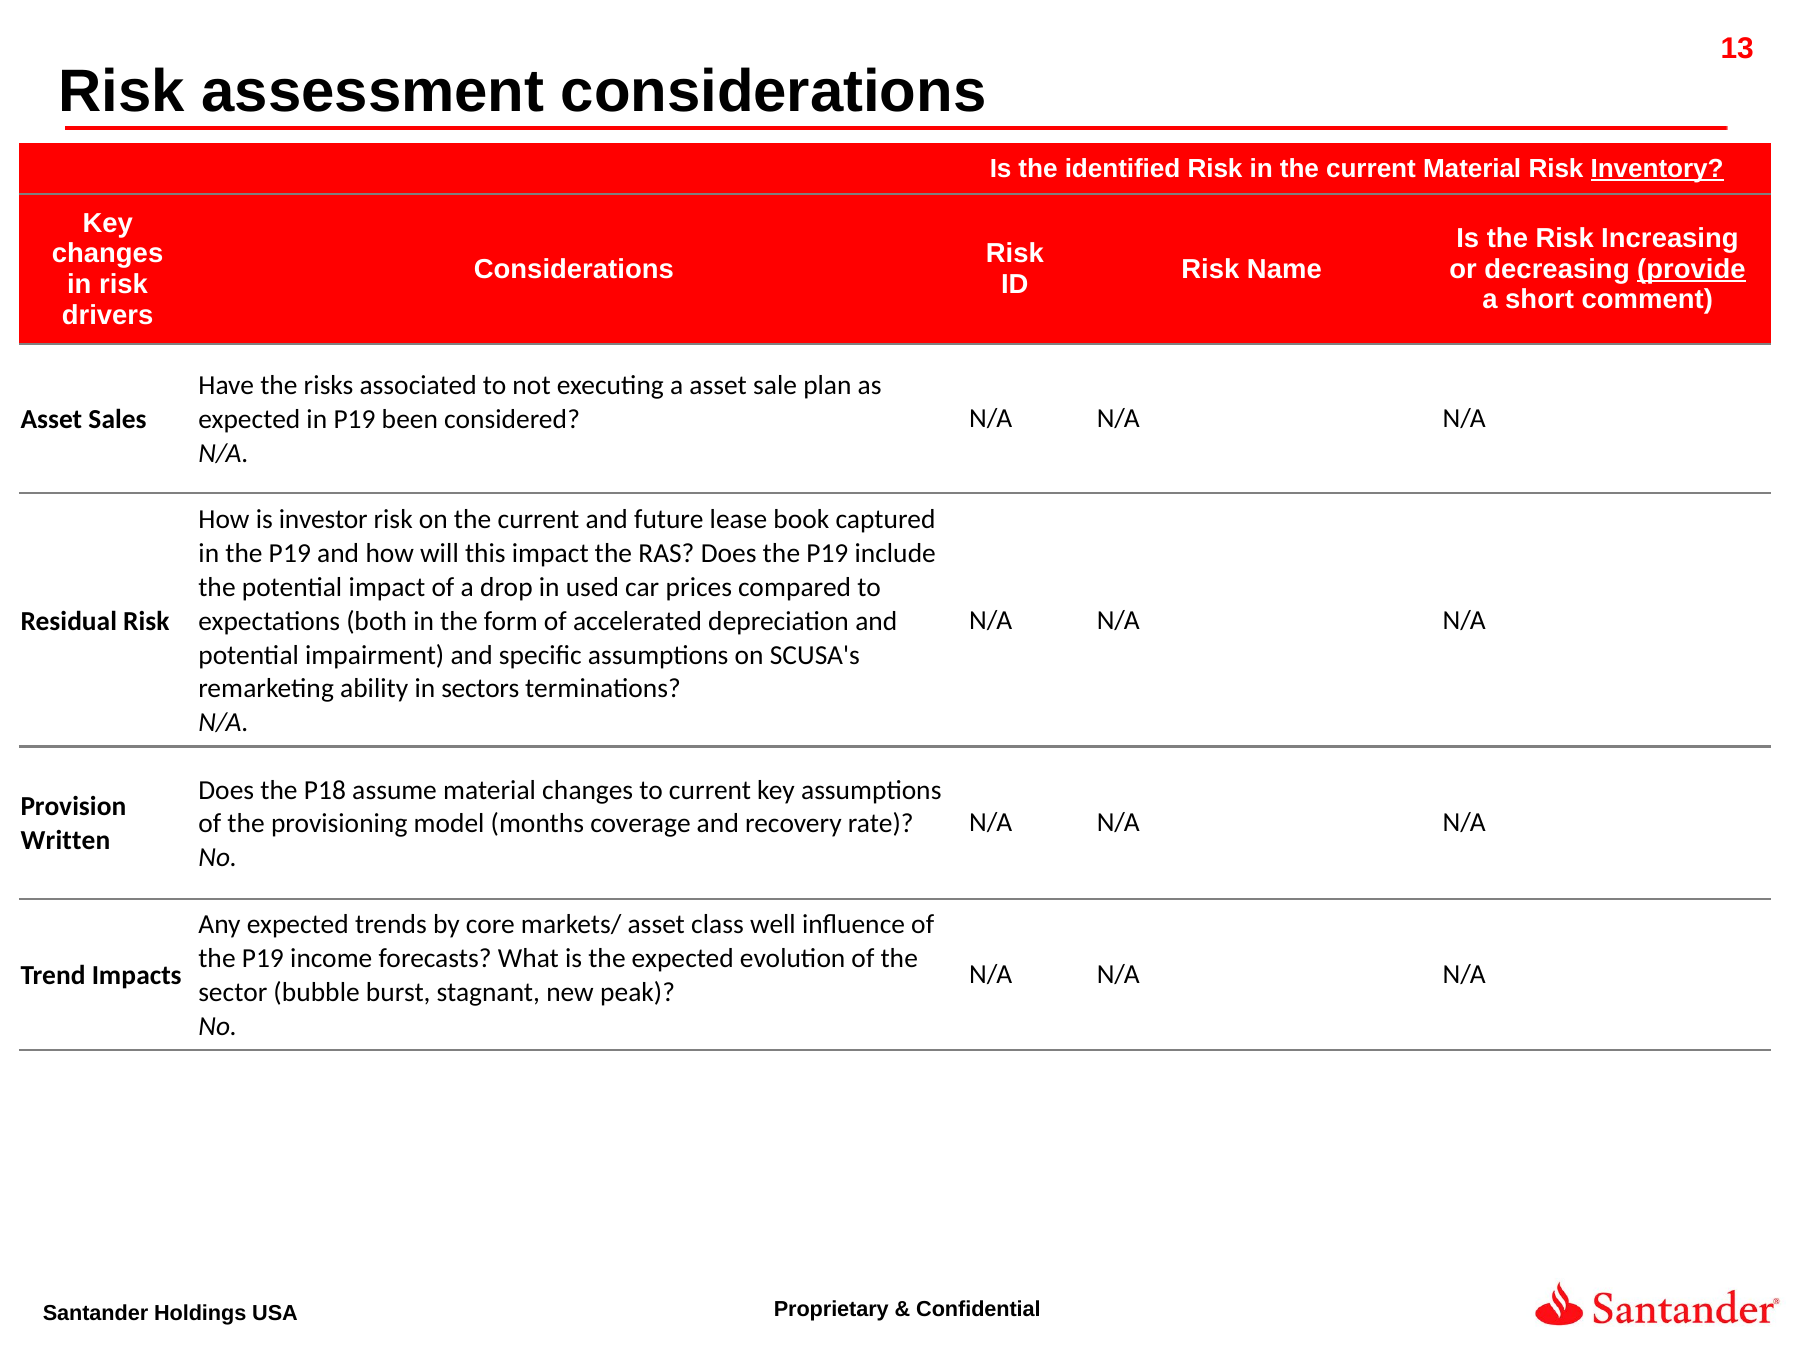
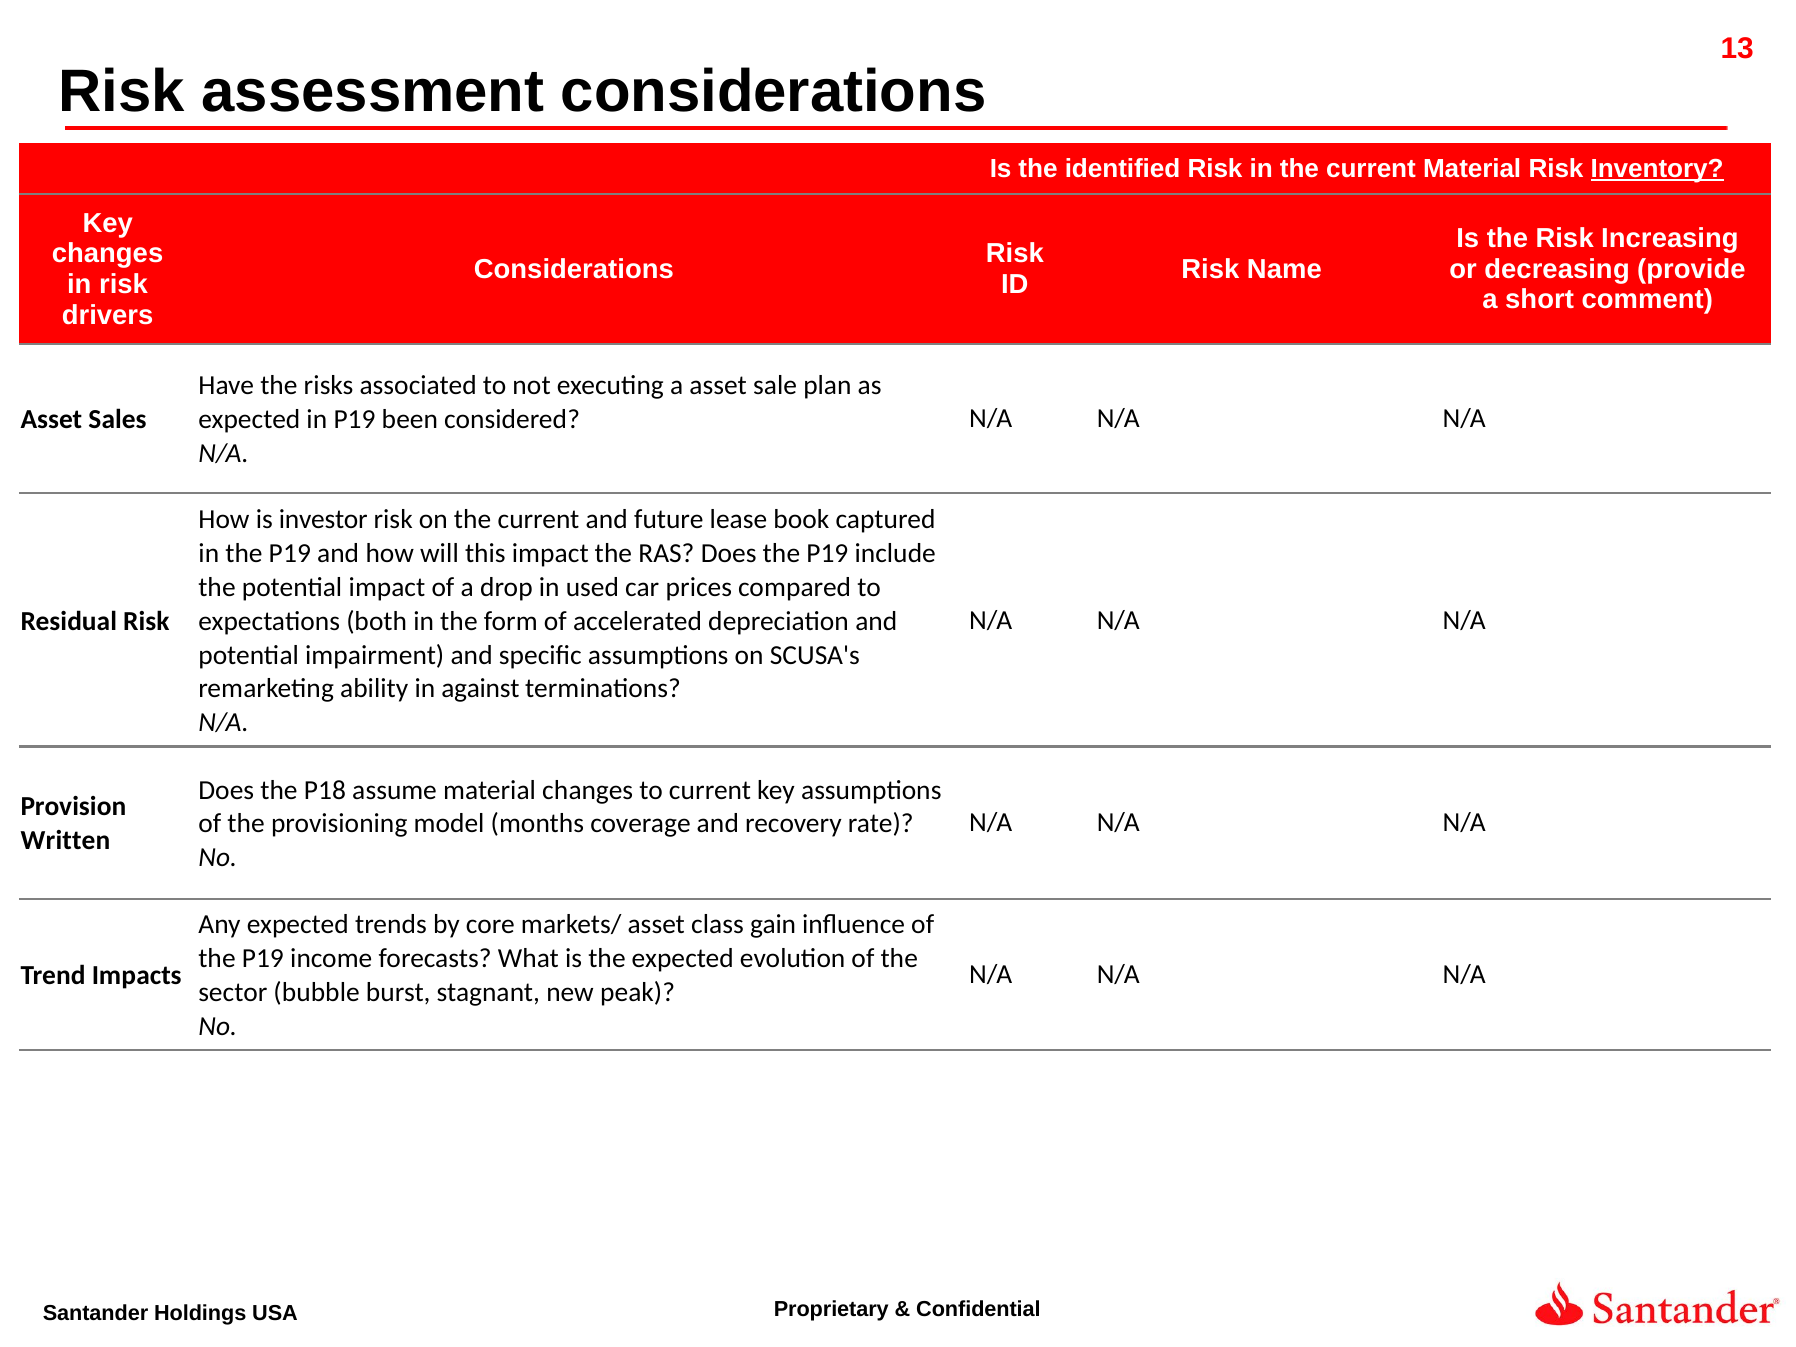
provide underline: present -> none
sectors: sectors -> against
well: well -> gain
